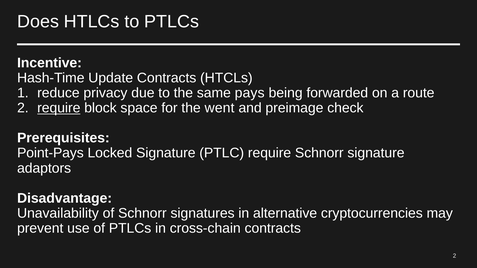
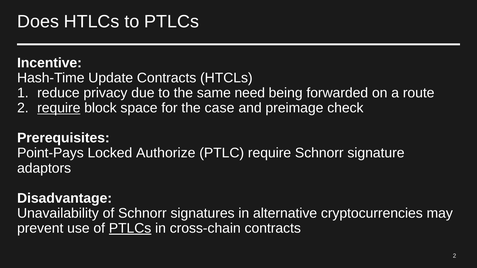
pays: pays -> need
went: went -> case
Locked Signature: Signature -> Authorize
PTLCs at (130, 228) underline: none -> present
